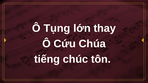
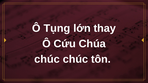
tiếng at (47, 59): tiếng -> chúc
